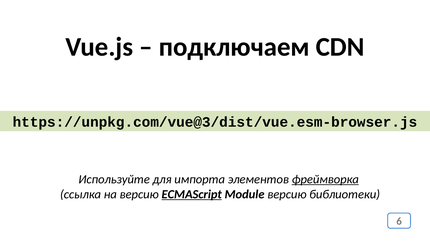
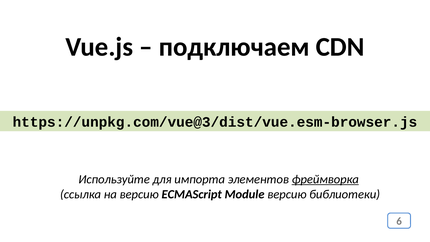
ECMAScript underline: present -> none
